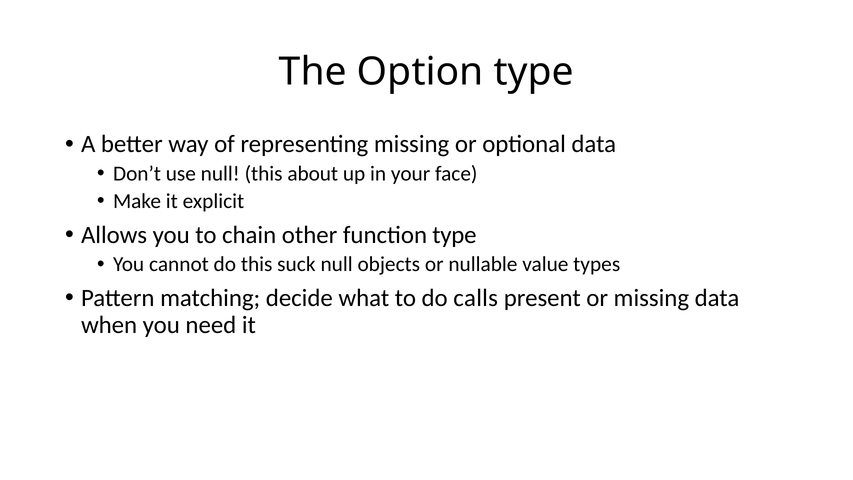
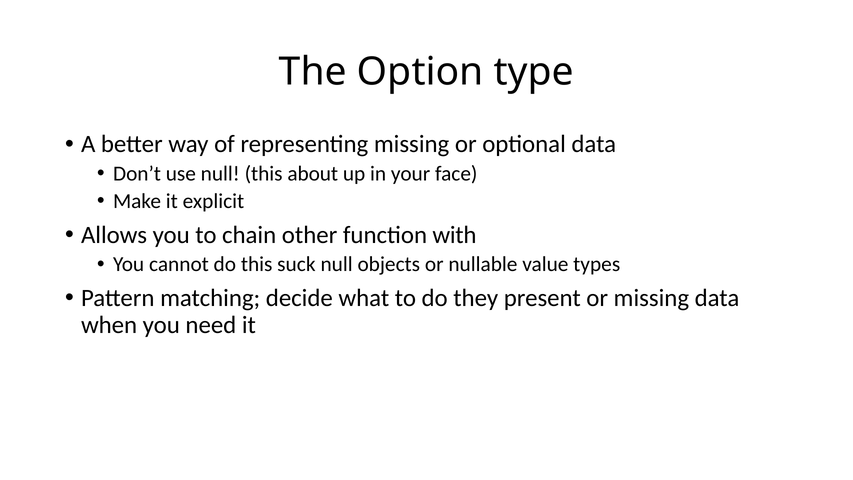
function type: type -> with
calls: calls -> they
